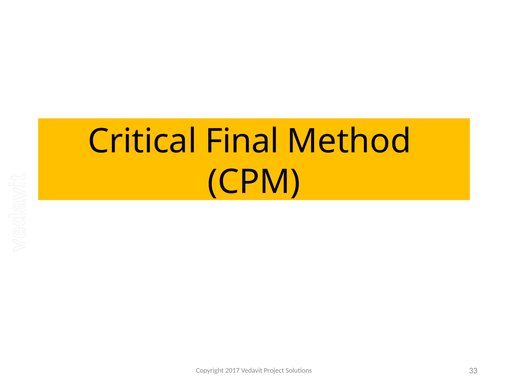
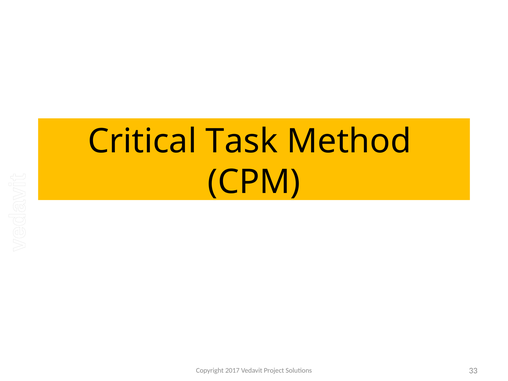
Final: Final -> Task
